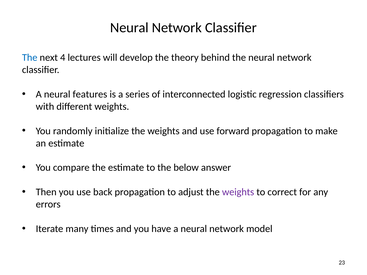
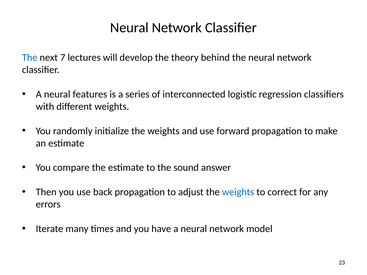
4: 4 -> 7
below: below -> sound
weights at (238, 192) colour: purple -> blue
